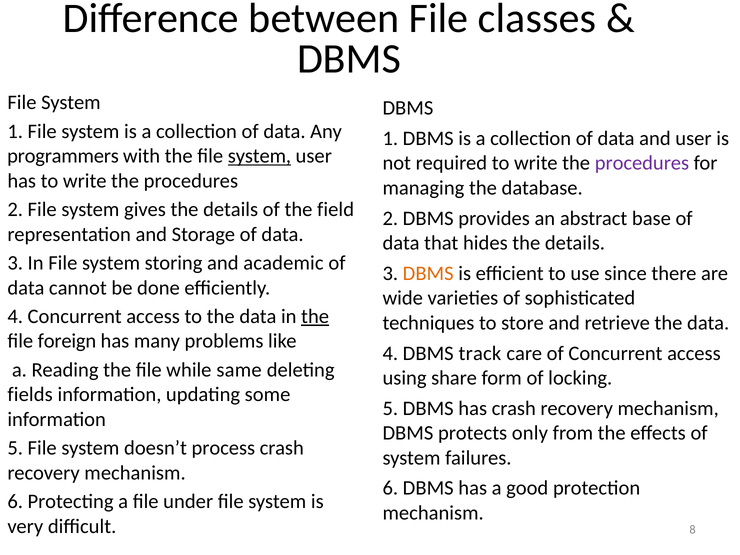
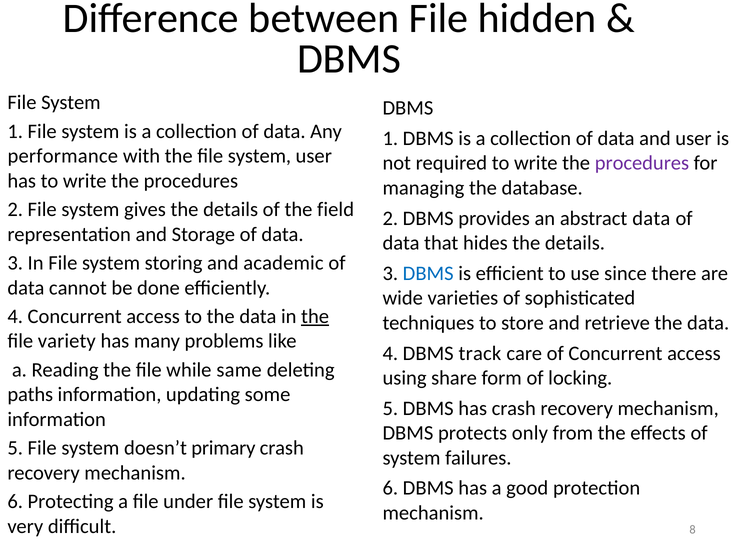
classes: classes -> hidden
programmers: programmers -> performance
system at (259, 156) underline: present -> none
abstract base: base -> data
DBMS at (428, 273) colour: orange -> blue
foreign: foreign -> variety
fields: fields -> paths
process: process -> primary
